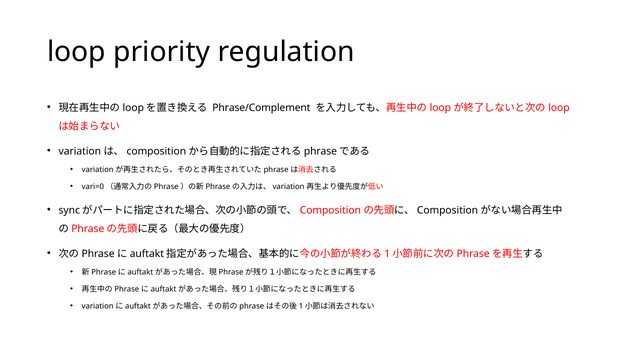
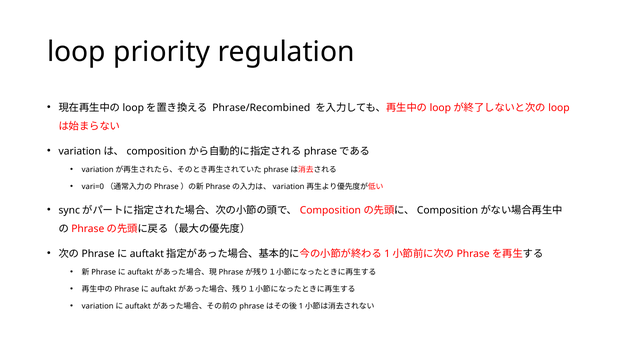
Phrase/Complement: Phrase/Complement -> Phrase/Recombined
